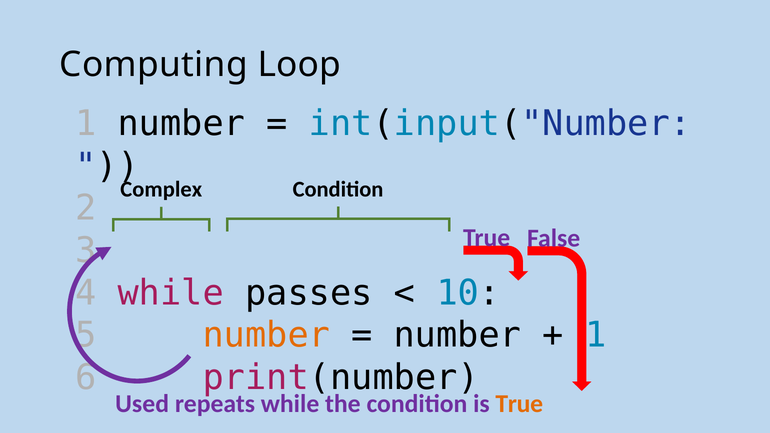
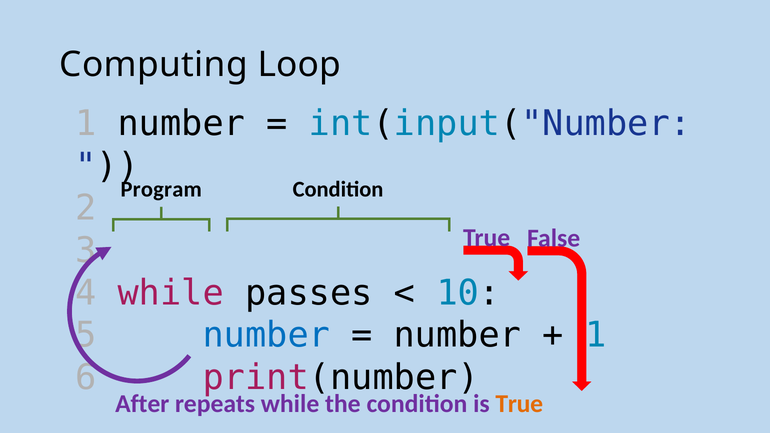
Complex: Complex -> Program
number at (266, 335) colour: orange -> blue
Used: Used -> After
